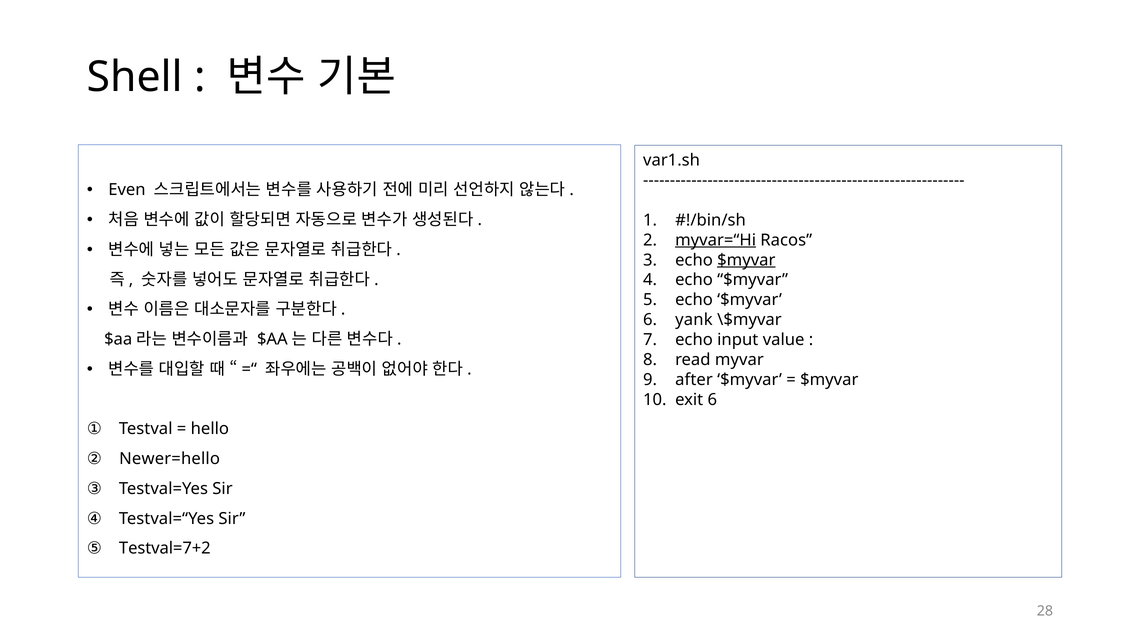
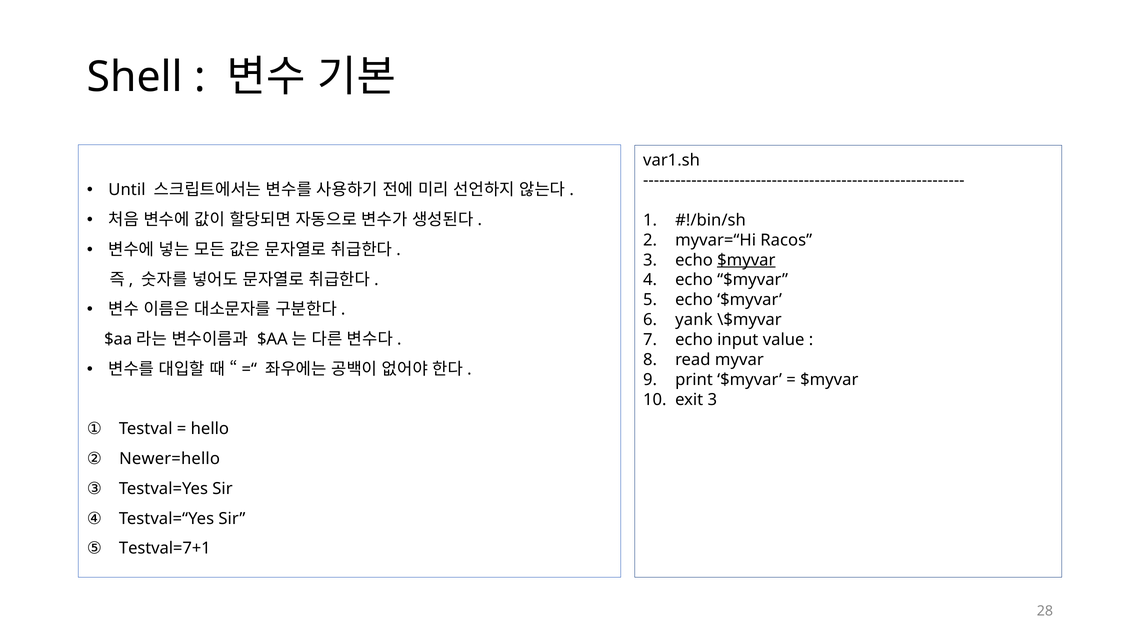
Even: Even -> Until
myvar=“Hi underline: present -> none
after: after -> print
exit 6: 6 -> 3
Testval=7+2: Testval=7+2 -> Testval=7+1
